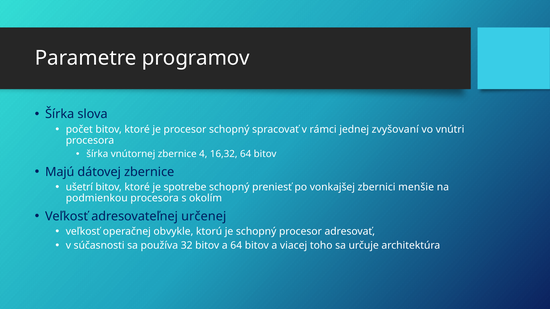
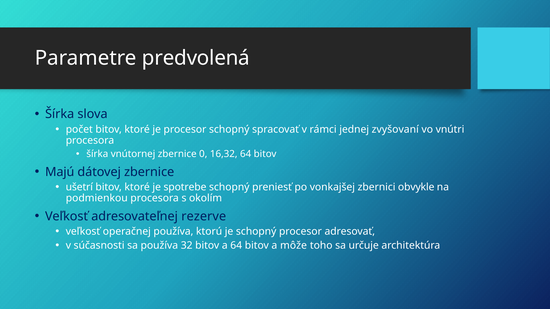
programov: programov -> predvolená
4: 4 -> 0
menšie: menšie -> obvykle
určenej: určenej -> rezerve
operačnej obvykle: obvykle -> používa
viacej: viacej -> môže
